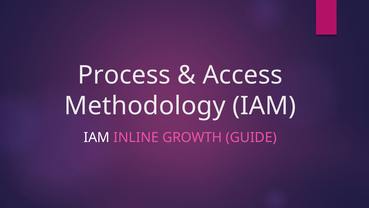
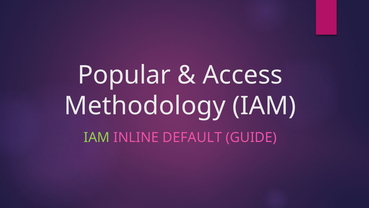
Process: Process -> Popular
IAM at (97, 137) colour: white -> light green
GROWTH: GROWTH -> DEFAULT
